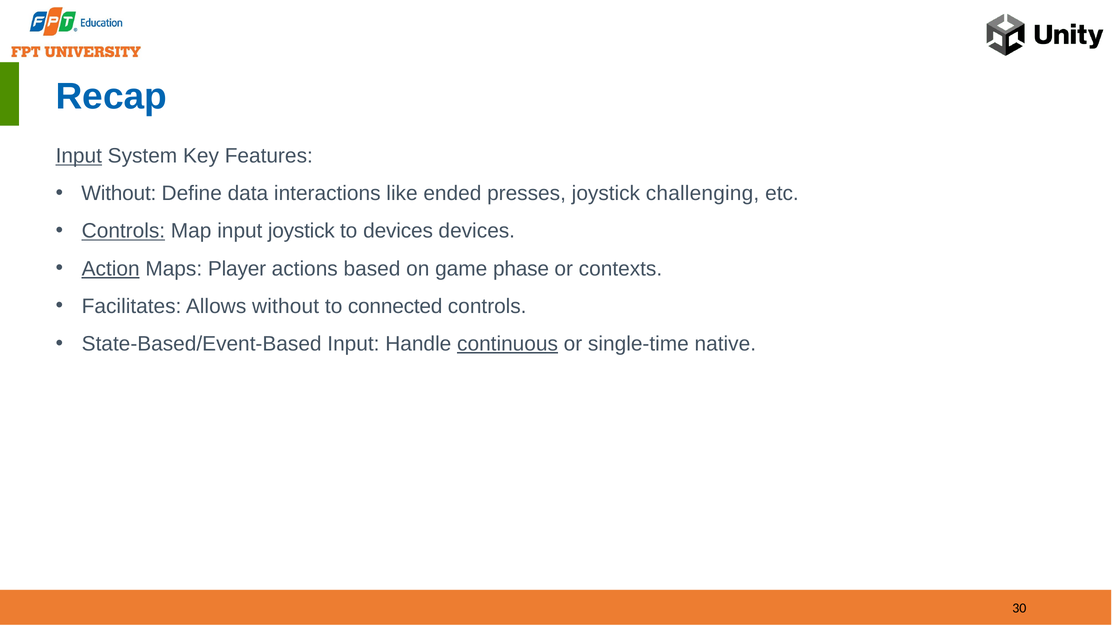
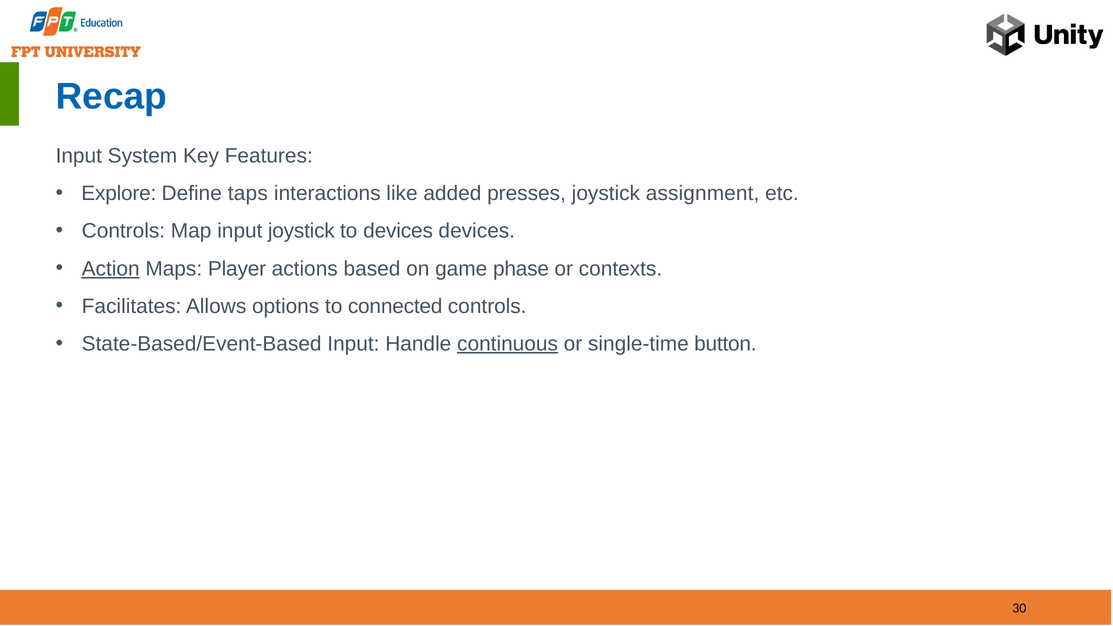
Input at (79, 156) underline: present -> none
Without at (119, 194): Without -> Explore
data: data -> taps
ended: ended -> added
challenging: challenging -> assignment
Controls at (123, 231) underline: present -> none
Allows without: without -> options
native: native -> button
